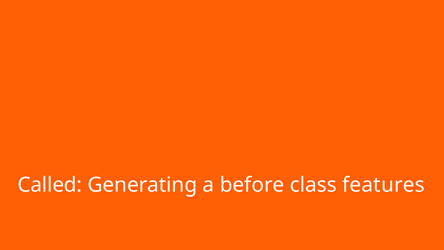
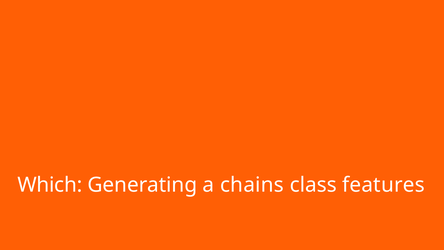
Called: Called -> Which
before: before -> chains
